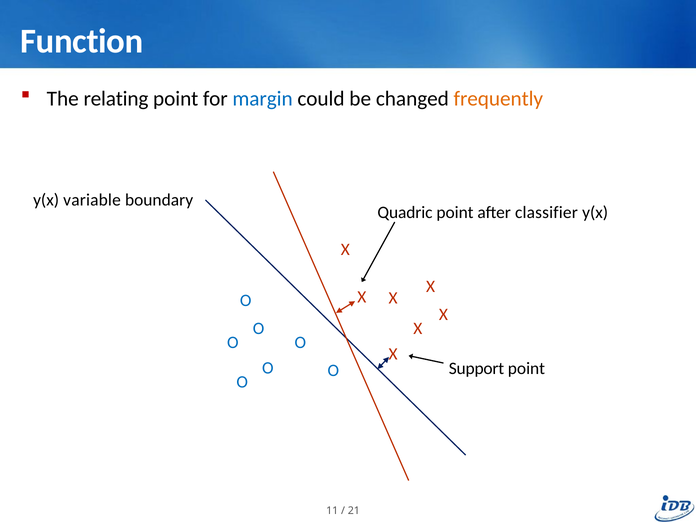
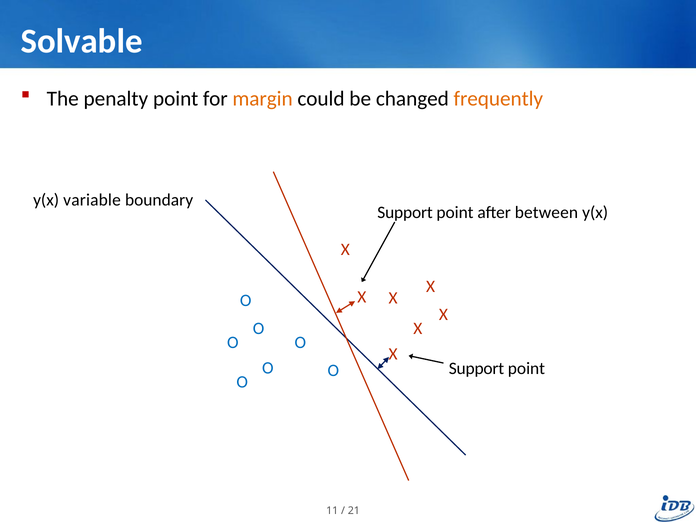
Function: Function -> Solvable
relating: relating -> penalty
margin colour: blue -> orange
Quadric at (405, 213): Quadric -> Support
classifier: classifier -> between
